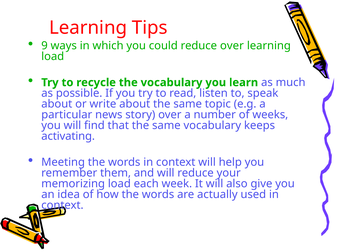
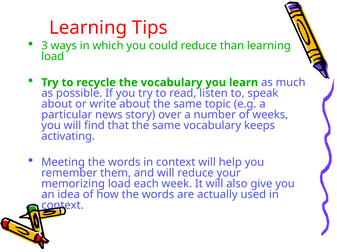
9: 9 -> 3
reduce over: over -> than
